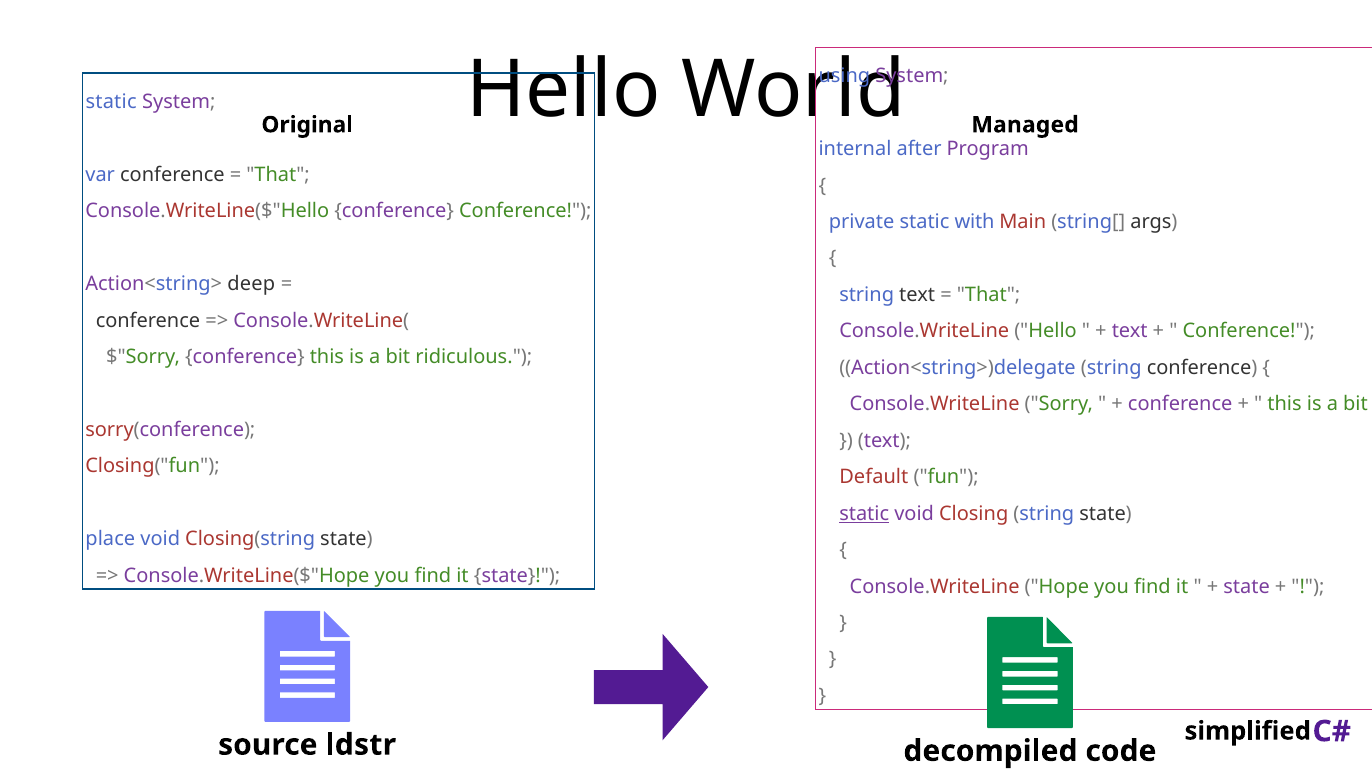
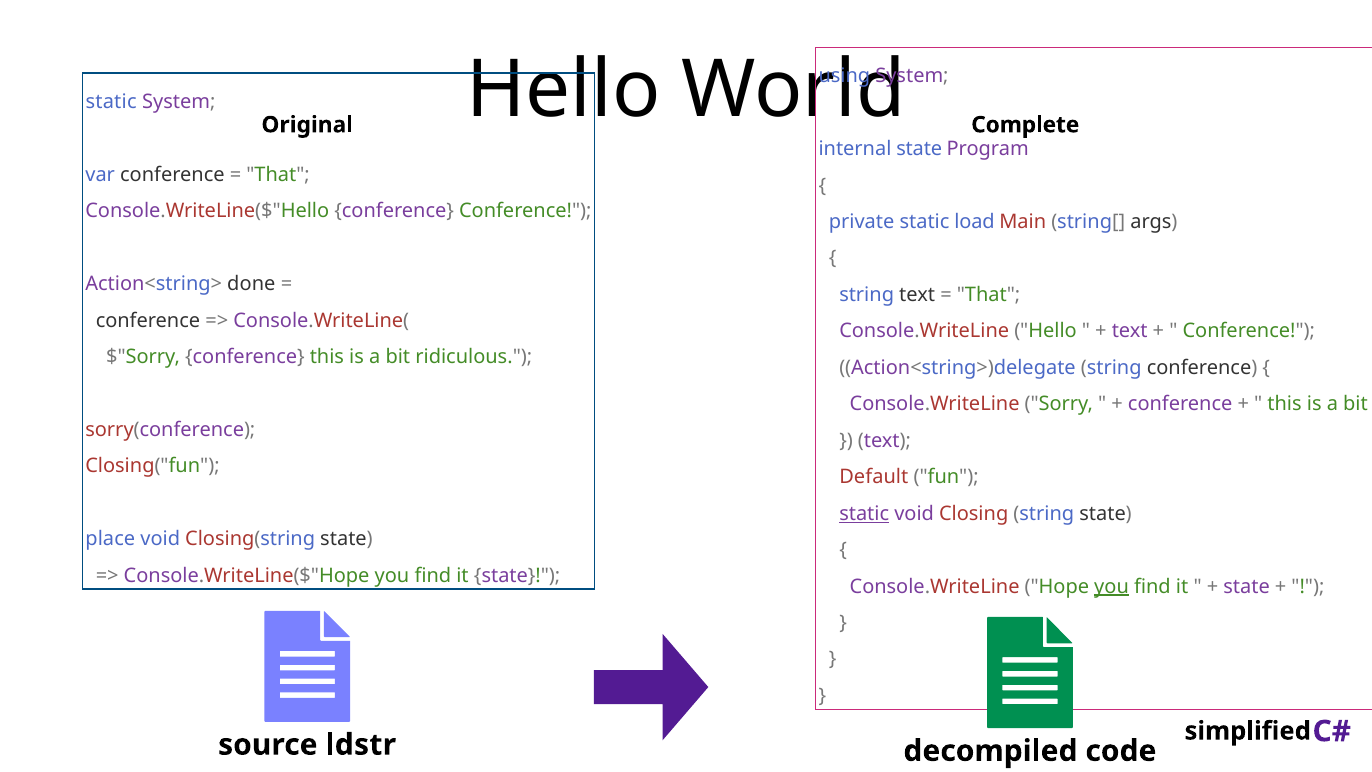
Managed: Managed -> Complete
internal after: after -> state
with: with -> load
deep: deep -> done
you at (1112, 586) underline: none -> present
